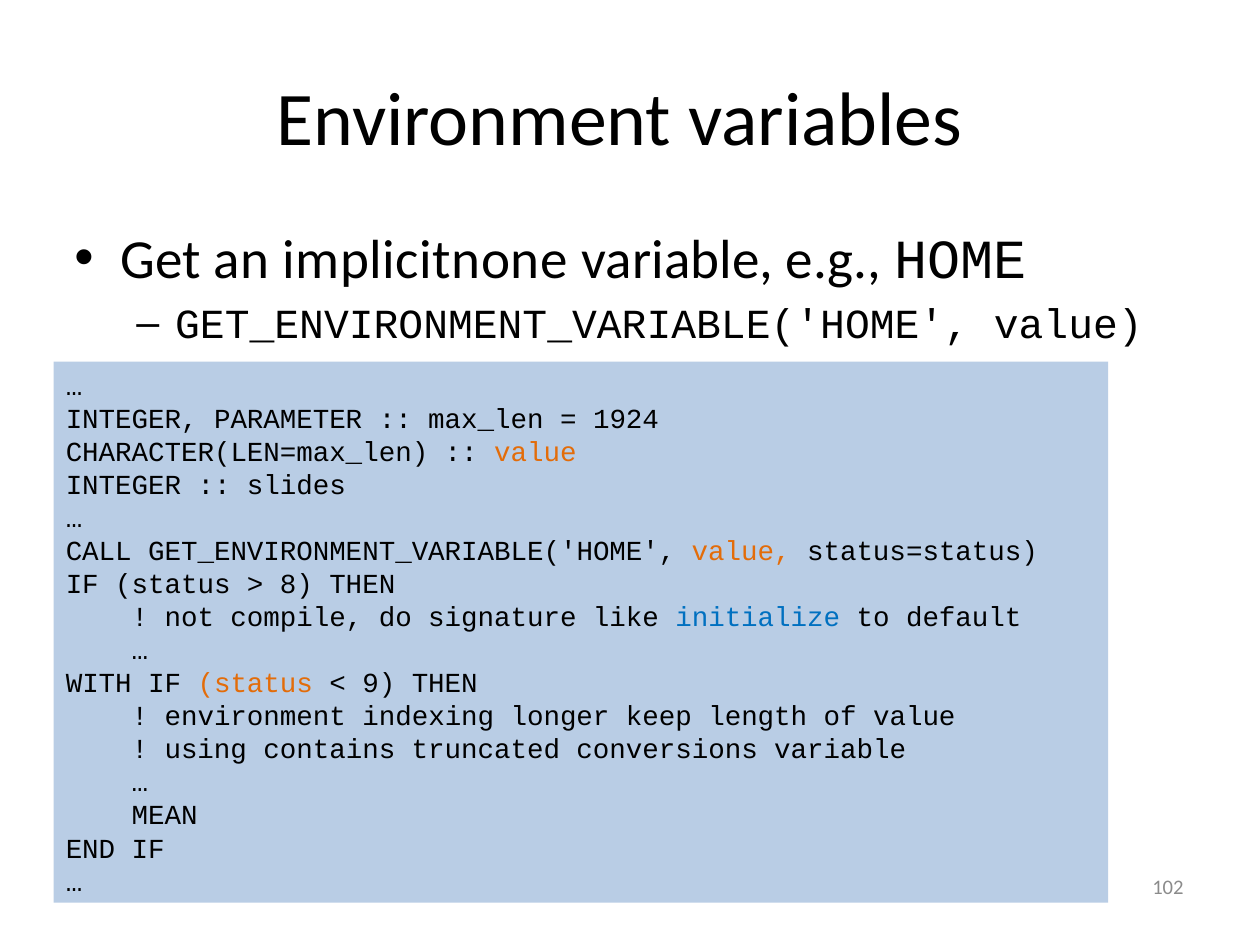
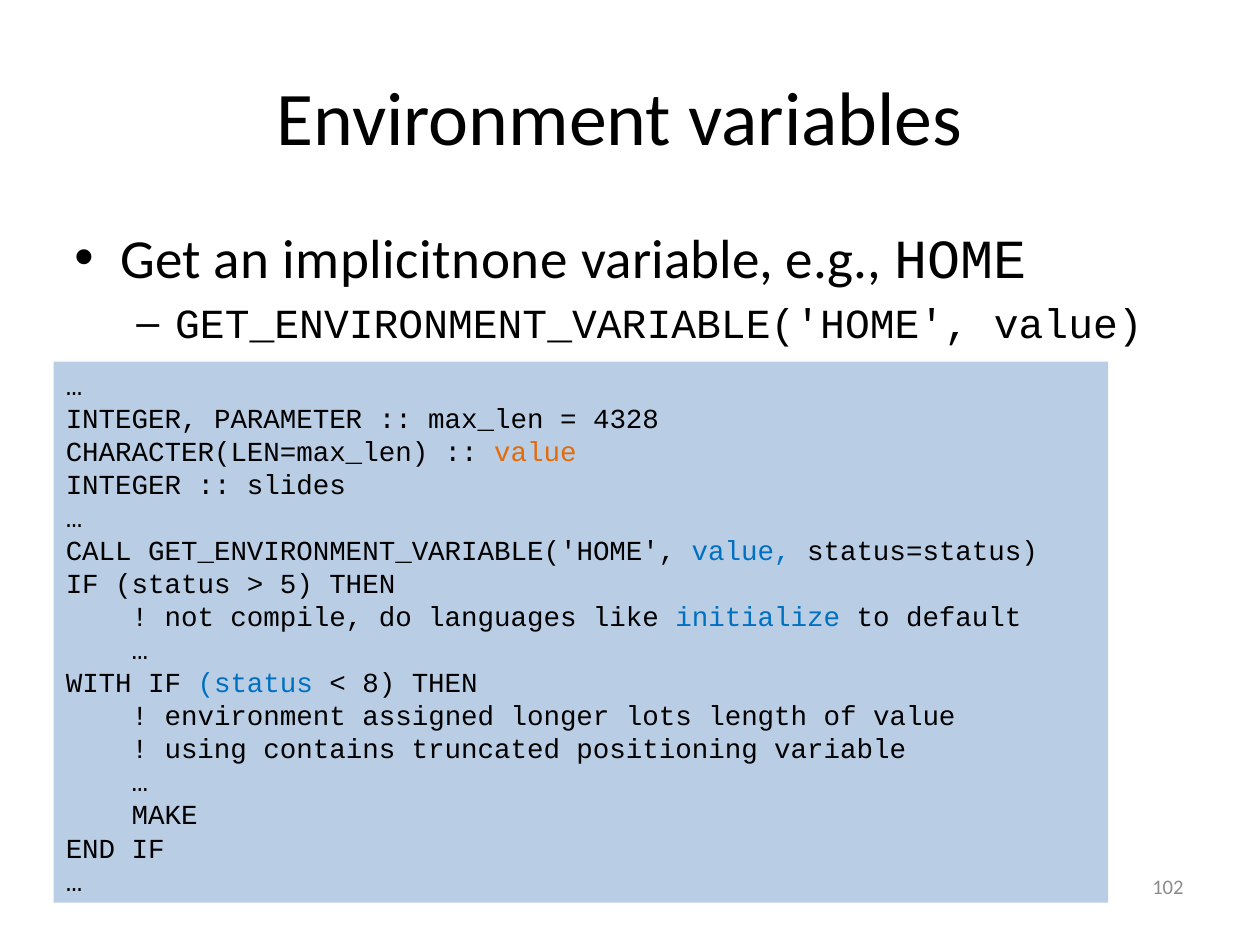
1924: 1924 -> 4328
value at (741, 552) colour: orange -> blue
8: 8 -> 5
signature: signature -> languages
status at (255, 684) colour: orange -> blue
9: 9 -> 8
indexing: indexing -> assigned
keep: keep -> lots
conversions: conversions -> positioning
MEAN: MEAN -> MAKE
